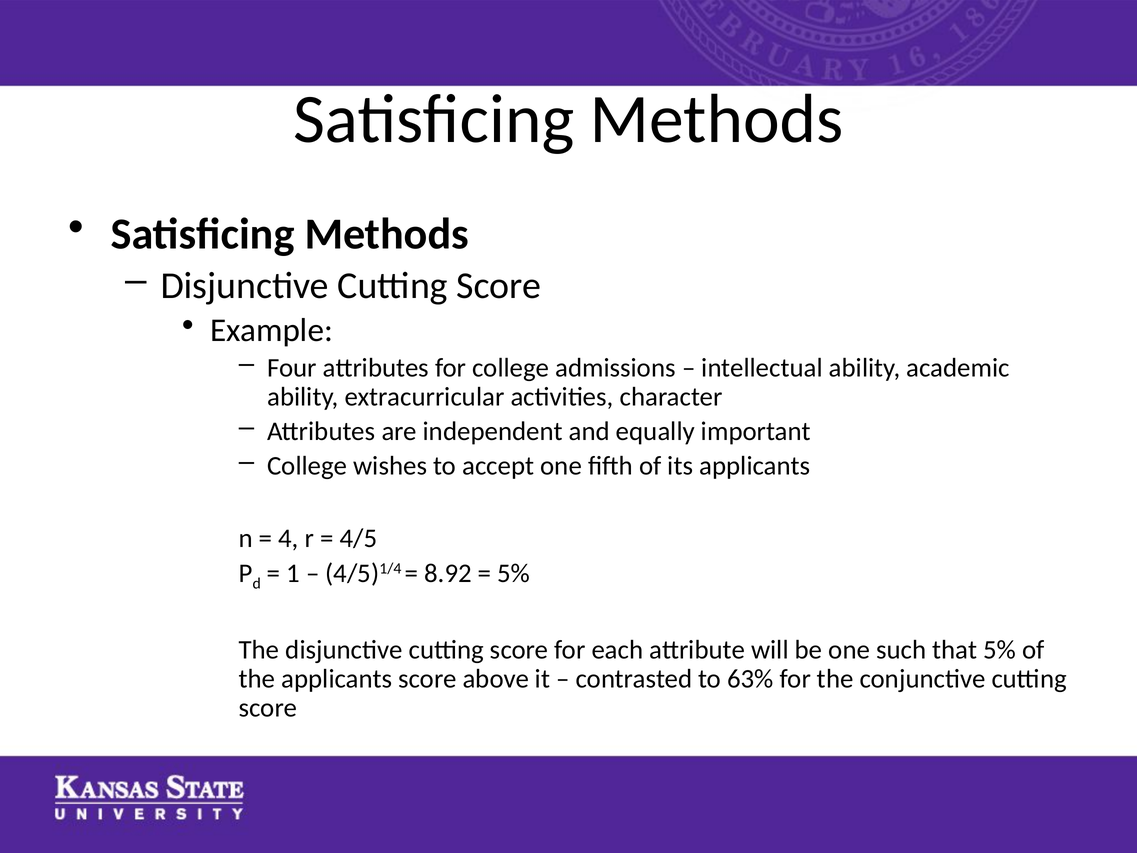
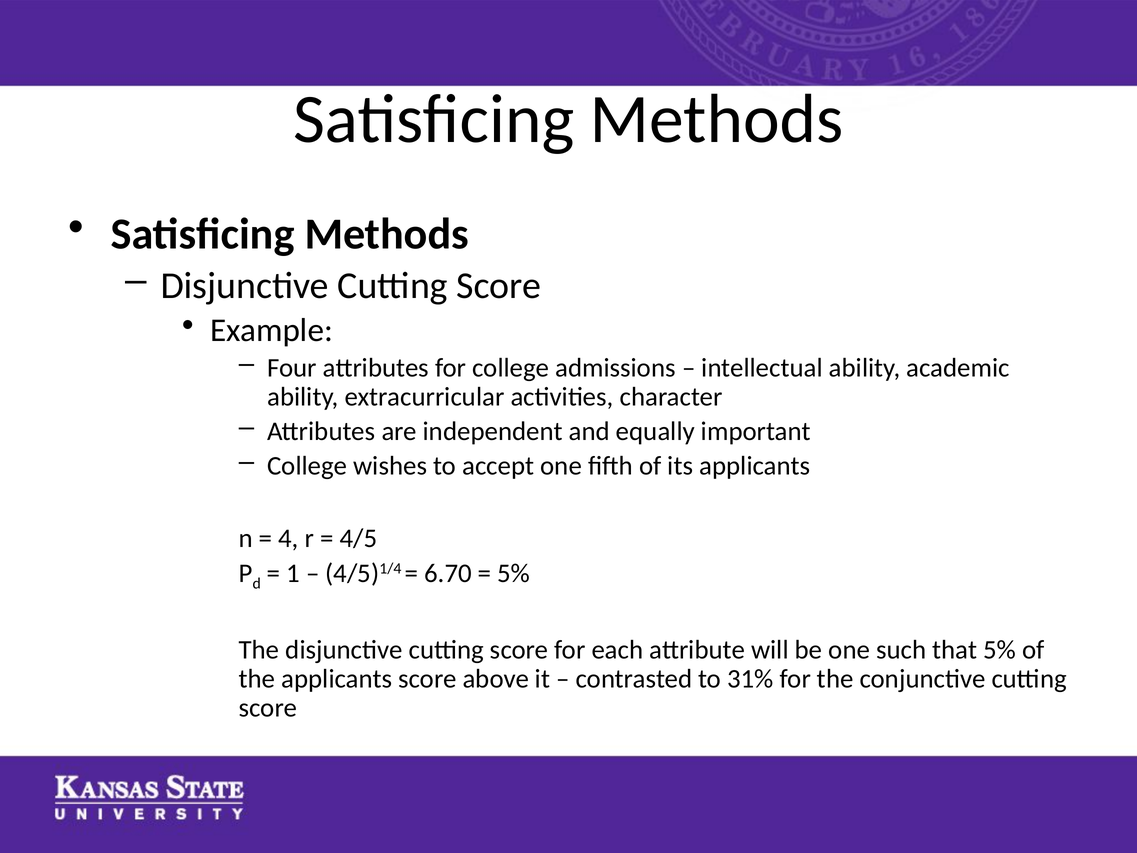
8.92: 8.92 -> 6.70
63%: 63% -> 31%
